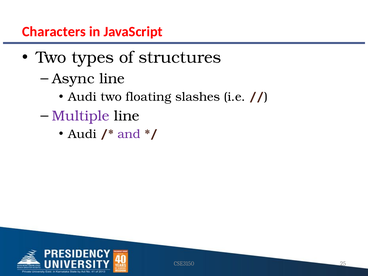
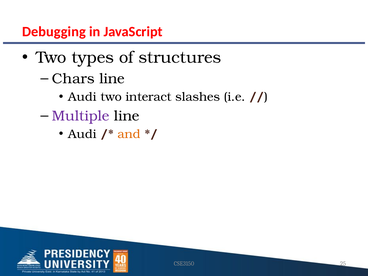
Characters: Characters -> Debugging
Async: Async -> Chars
floating: floating -> interact
and colour: purple -> orange
